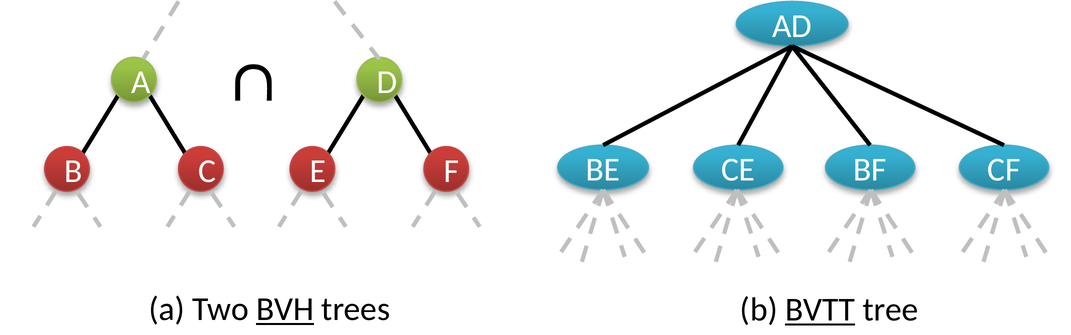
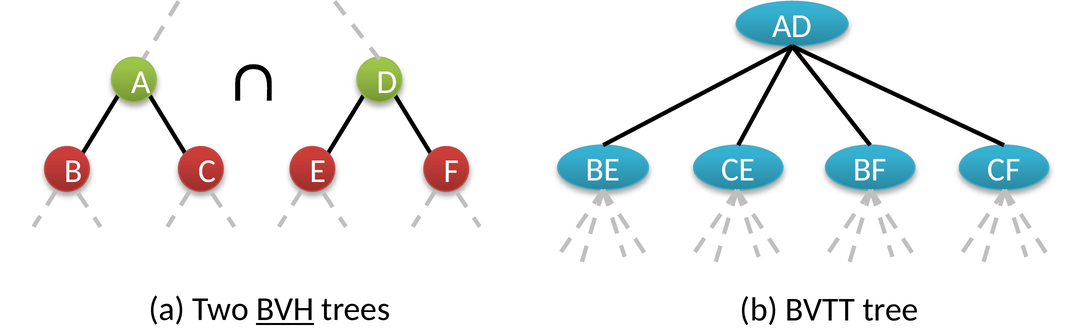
BVTT underline: present -> none
